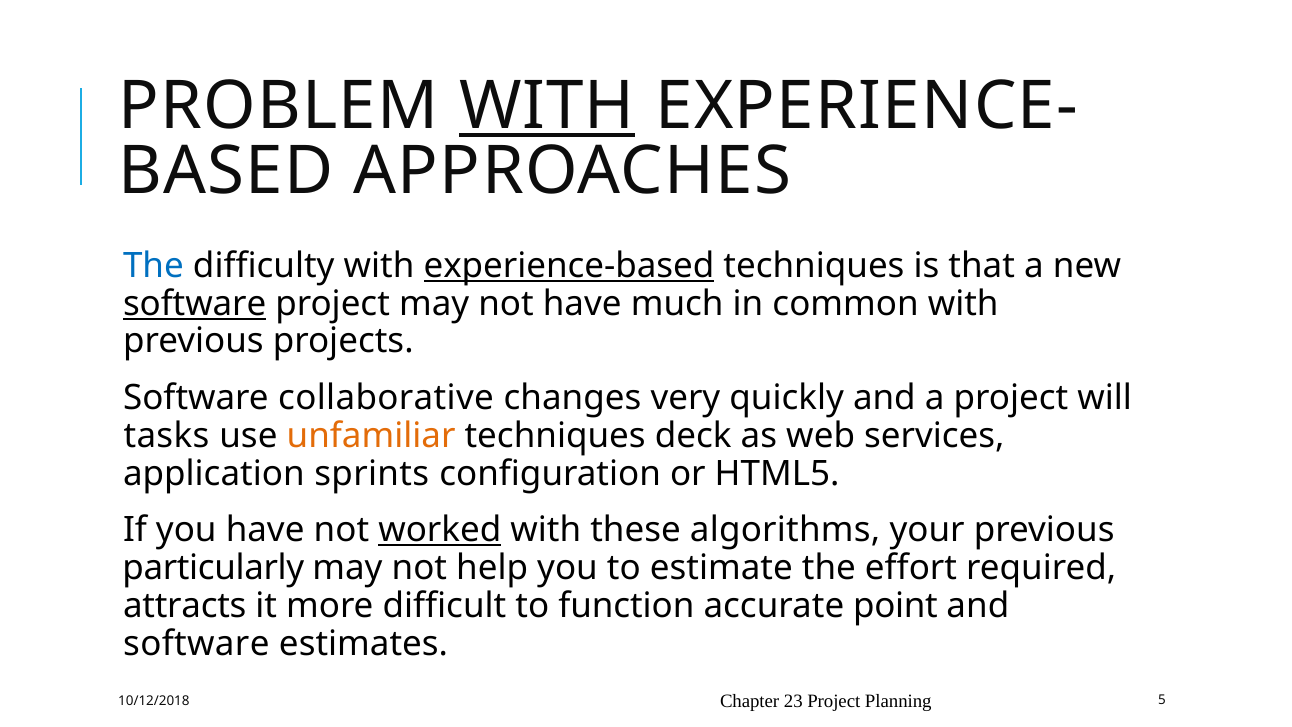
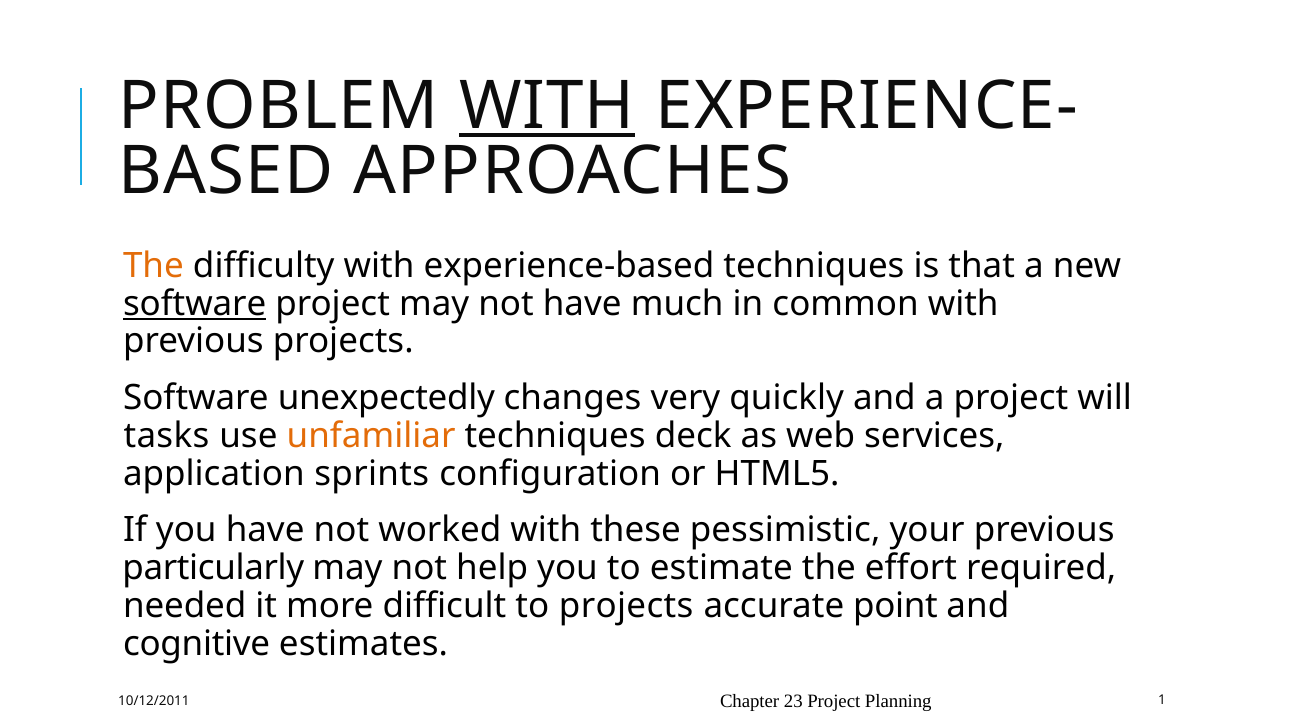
The at (153, 266) colour: blue -> orange
experience-based underline: present -> none
collaborative: collaborative -> unexpectedly
worked underline: present -> none
algorithms: algorithms -> pessimistic
attracts: attracts -> needed
to function: function -> projects
software at (196, 643): software -> cognitive
5: 5 -> 1
10/12/2018: 10/12/2018 -> 10/12/2011
